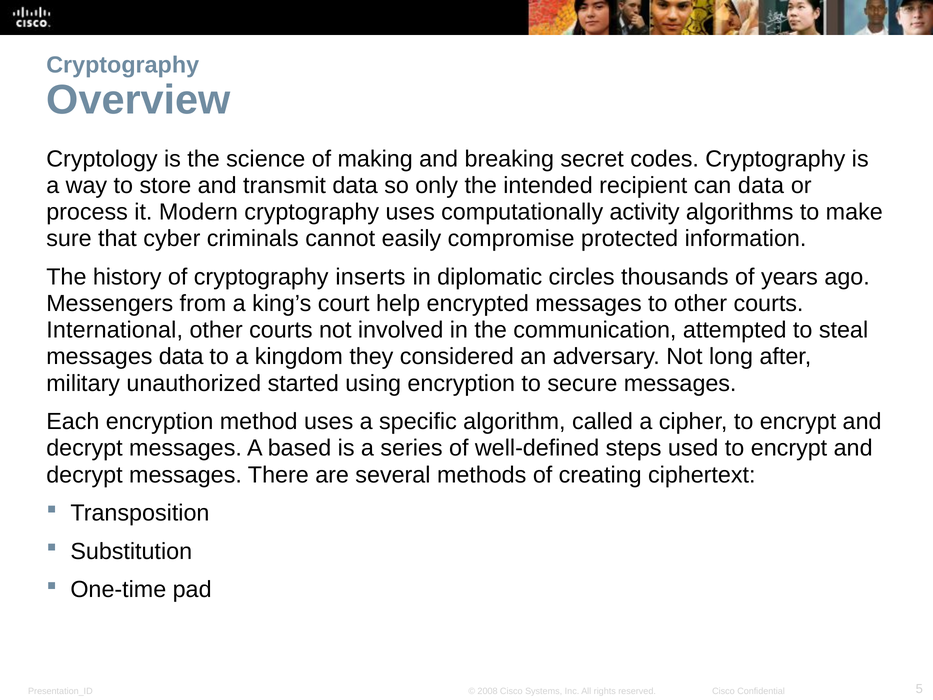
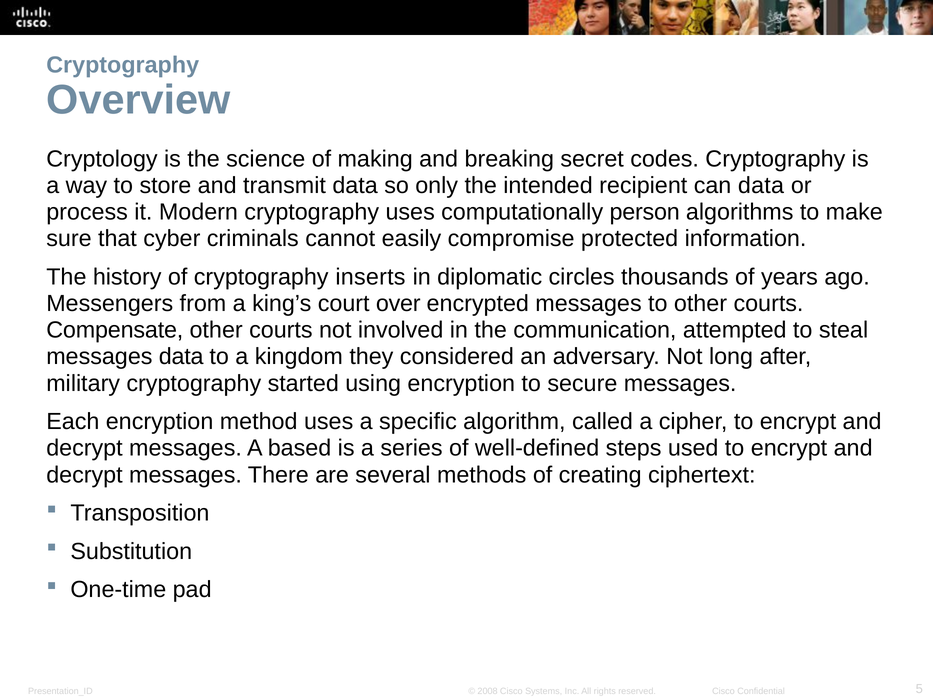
activity: activity -> person
help: help -> over
International: International -> Compensate
military unauthorized: unauthorized -> cryptography
